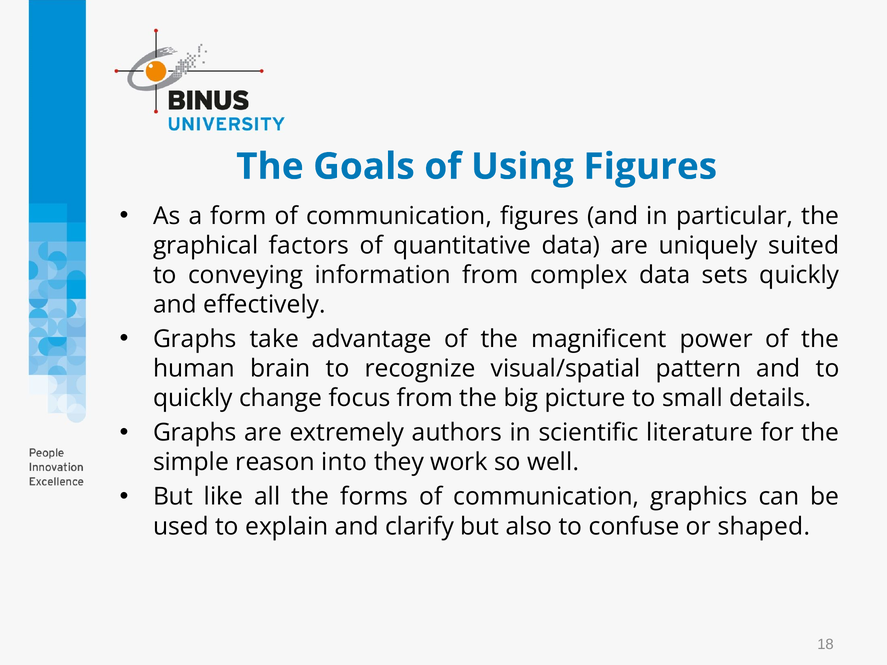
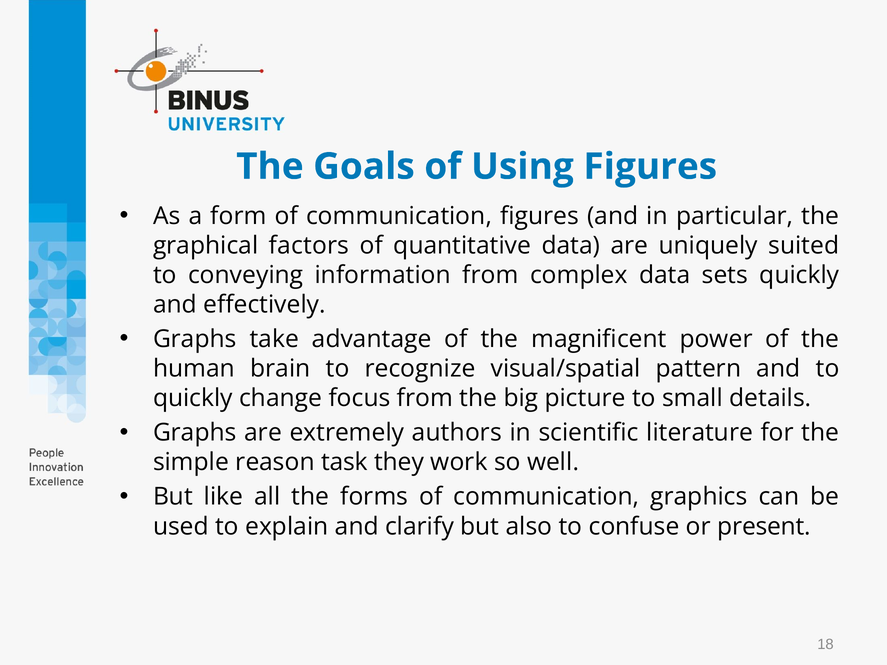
into: into -> task
shaped: shaped -> present
